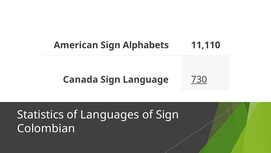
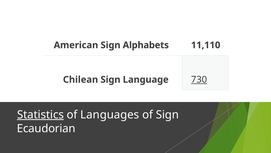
Canada: Canada -> Chilean
Statistics underline: none -> present
Colombian: Colombian -> Ecaudorian
